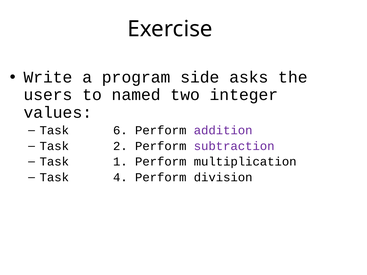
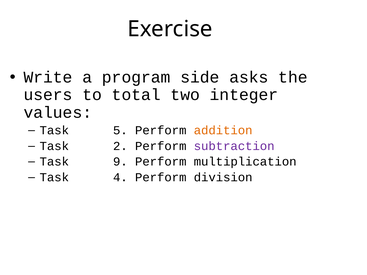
named: named -> total
6: 6 -> 5
addition colour: purple -> orange
1: 1 -> 9
